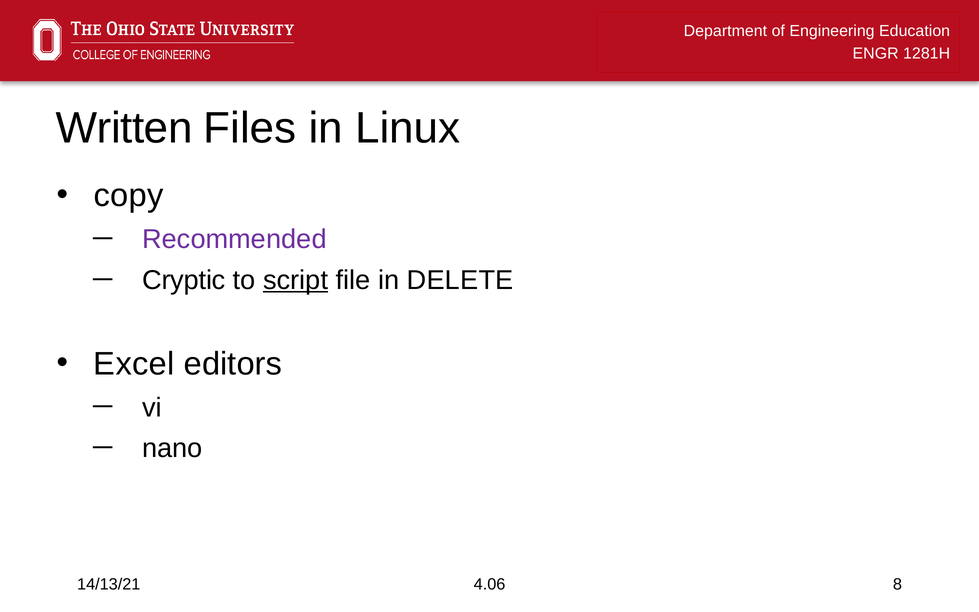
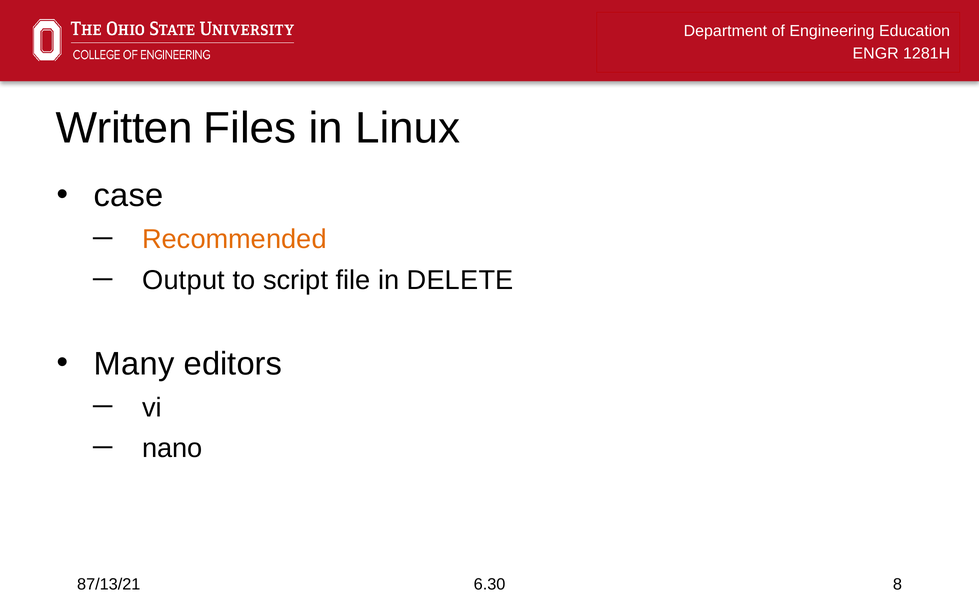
copy: copy -> case
Recommended colour: purple -> orange
Cryptic: Cryptic -> Output
script underline: present -> none
Excel: Excel -> Many
14/13/21: 14/13/21 -> 87/13/21
4.06: 4.06 -> 6.30
